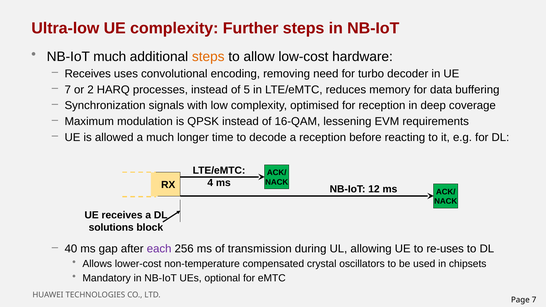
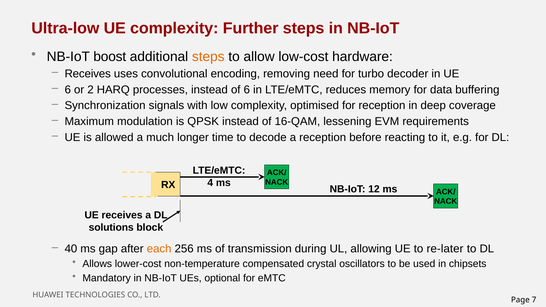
NB-IoT much: much -> boost
7 at (68, 90): 7 -> 6
of 5: 5 -> 6
each colour: purple -> orange
re-uses: re-uses -> re-later
